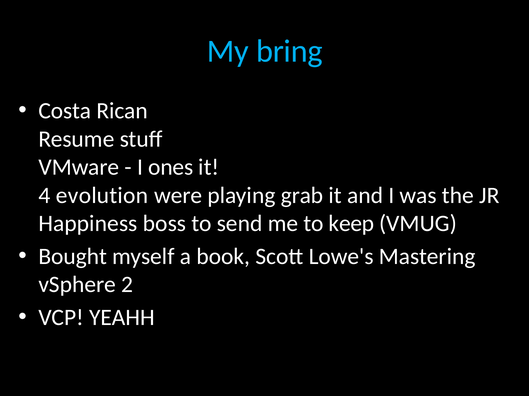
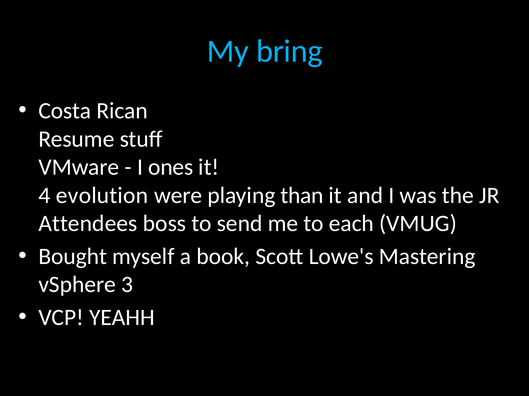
grab: grab -> than
Happiness: Happiness -> Attendees
keep: keep -> each
2: 2 -> 3
